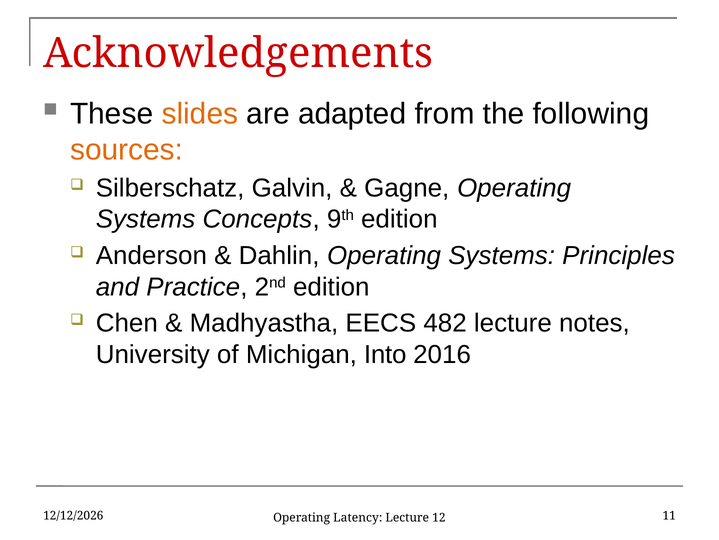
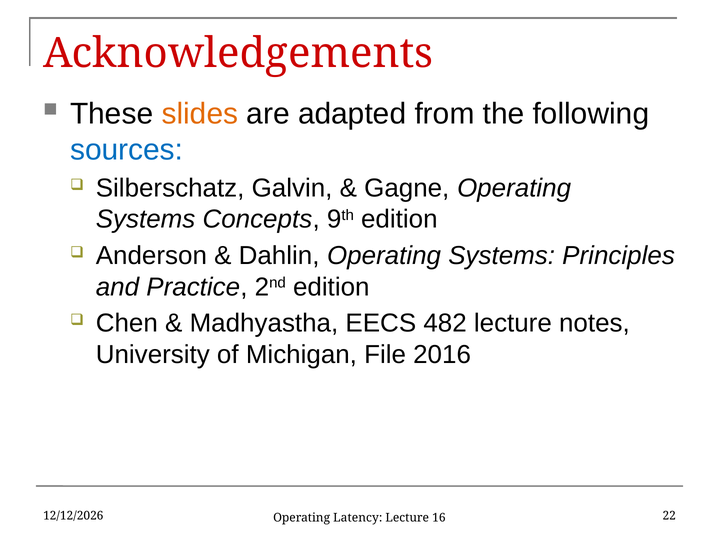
sources colour: orange -> blue
Into: Into -> File
11: 11 -> 22
12: 12 -> 16
